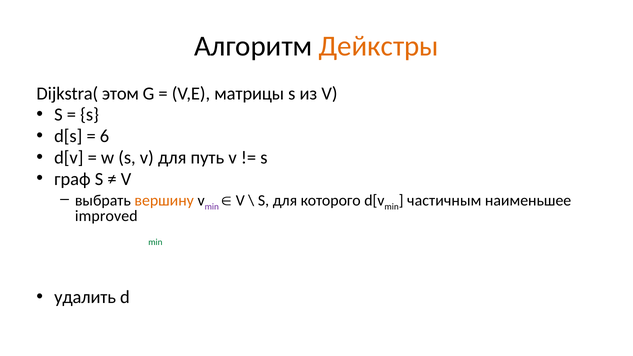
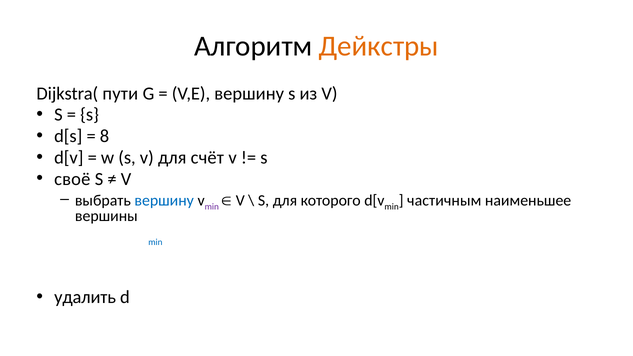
этом: этом -> пути
V,E матрицы: матрицы -> вершину
6: 6 -> 8
путь: путь -> счёт
граф: граф -> своё
вершину at (164, 200) colour: orange -> blue
improved at (106, 216): improved -> вершины
min at (155, 242) colour: green -> blue
